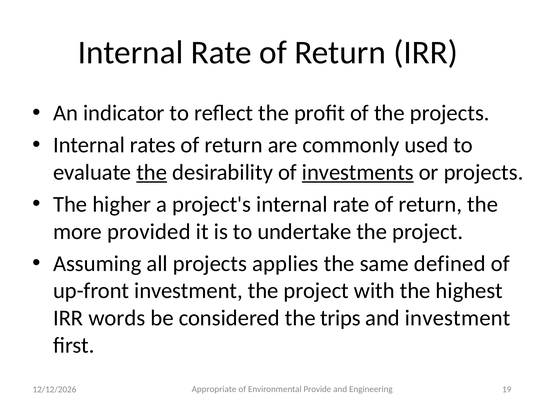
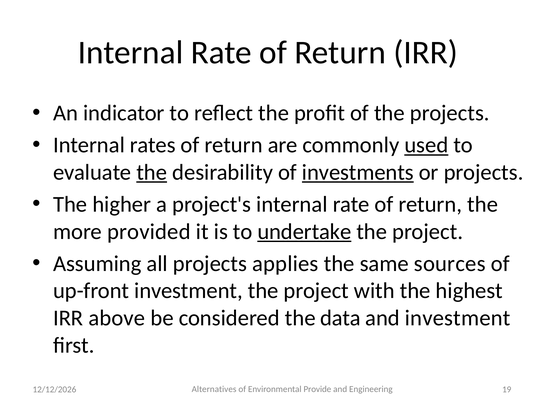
used underline: none -> present
undertake underline: none -> present
defined: defined -> sources
words: words -> above
trips: trips -> data
Appropriate: Appropriate -> Alternatives
